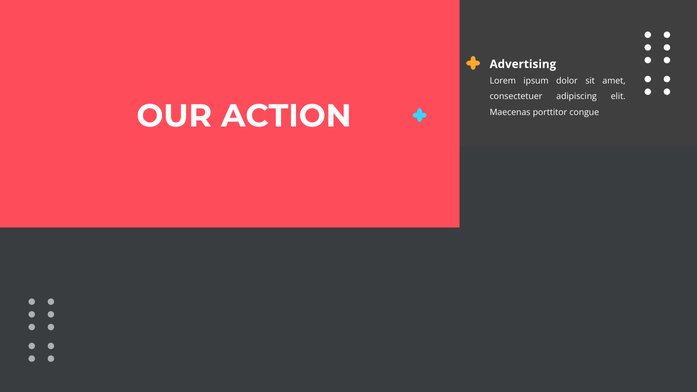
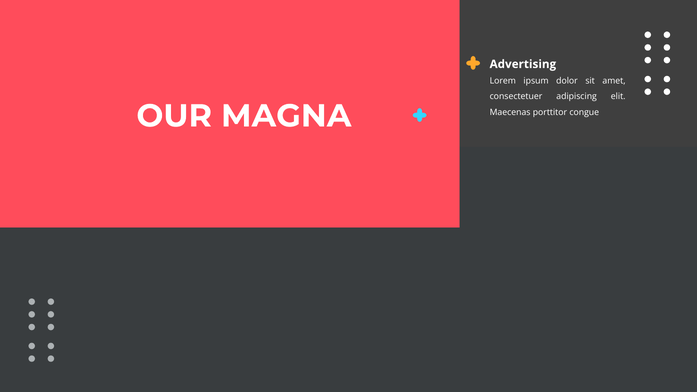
ACTION: ACTION -> MAGNA
